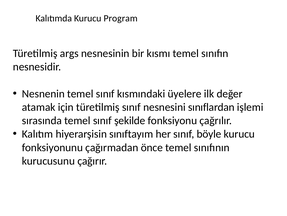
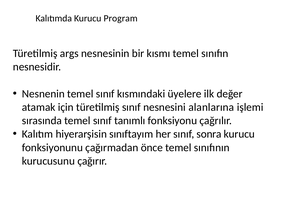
sınıflardan: sınıflardan -> alanlarına
şekilde: şekilde -> tanımlı
böyle: böyle -> sonra
